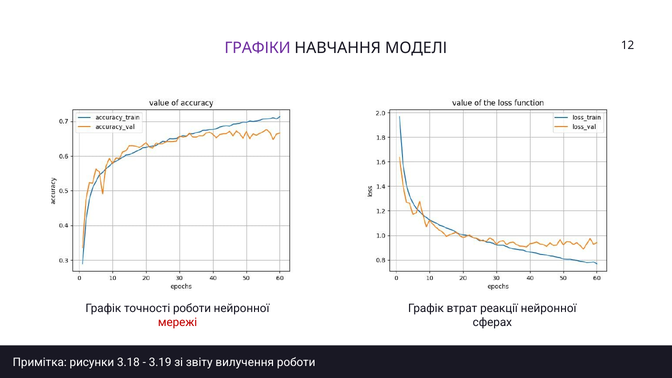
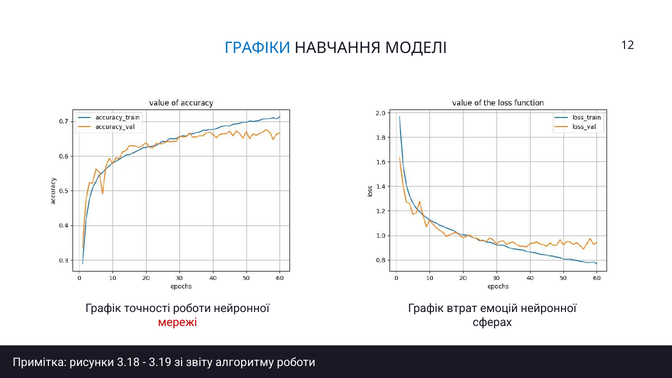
ГРАФІКИ colour: purple -> blue
реакції: реакції -> емоцій
вилучення: вилучення -> алгоритму
